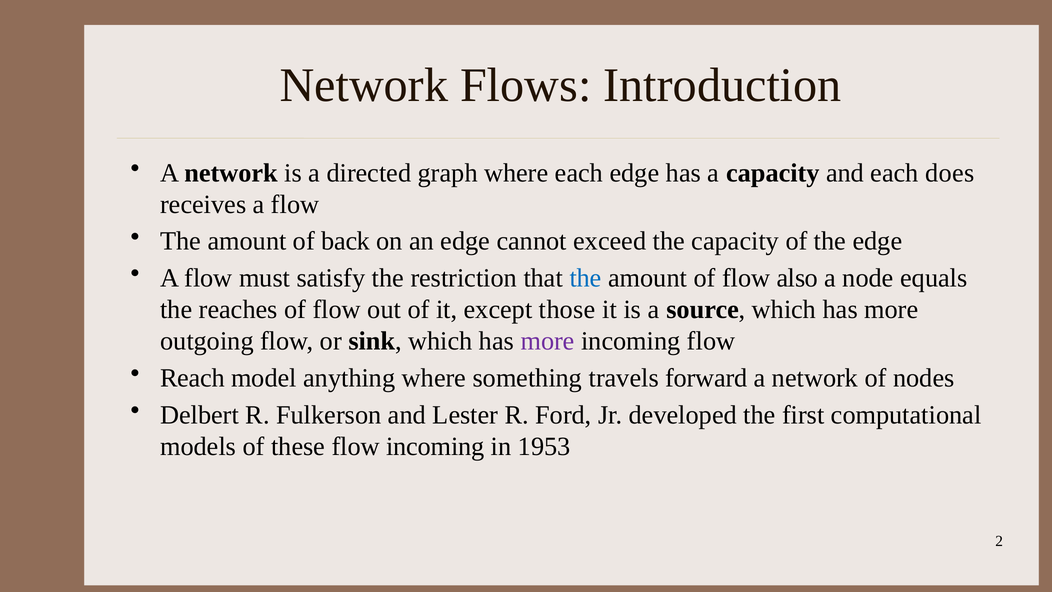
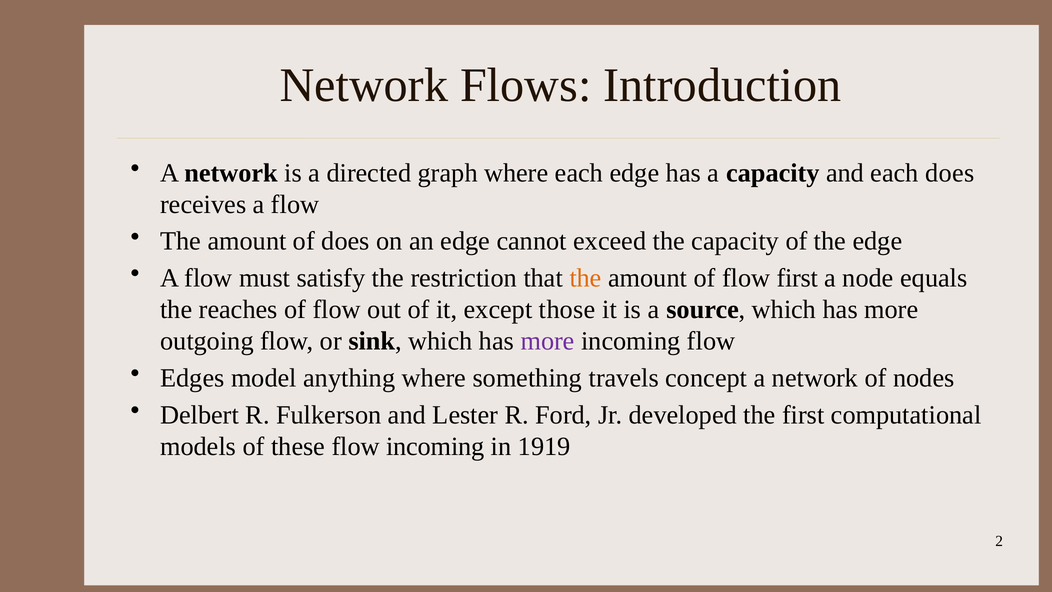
of back: back -> does
the at (586, 278) colour: blue -> orange
flow also: also -> first
Reach: Reach -> Edges
forward: forward -> concept
1953: 1953 -> 1919
